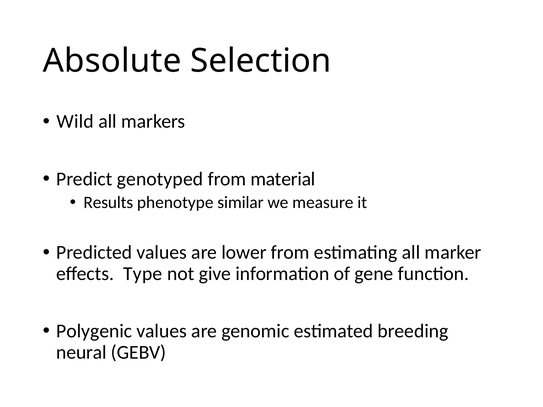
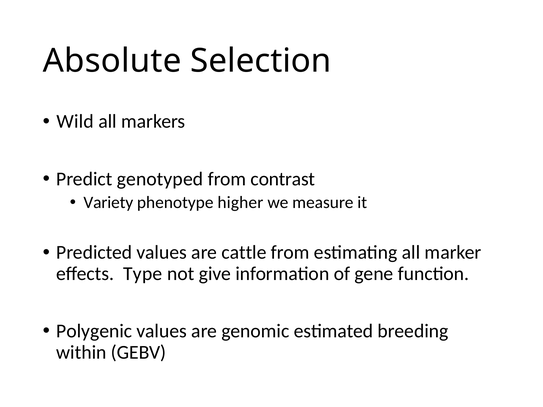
material: material -> contrast
Results: Results -> Variety
similar: similar -> higher
lower: lower -> cattle
neural: neural -> within
